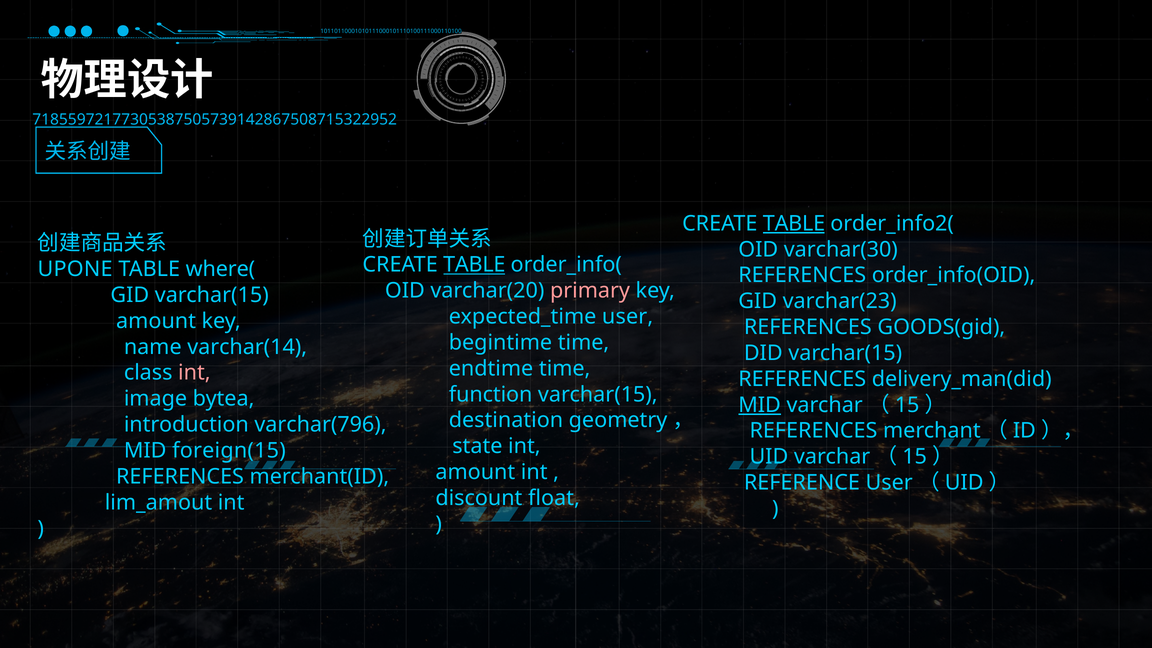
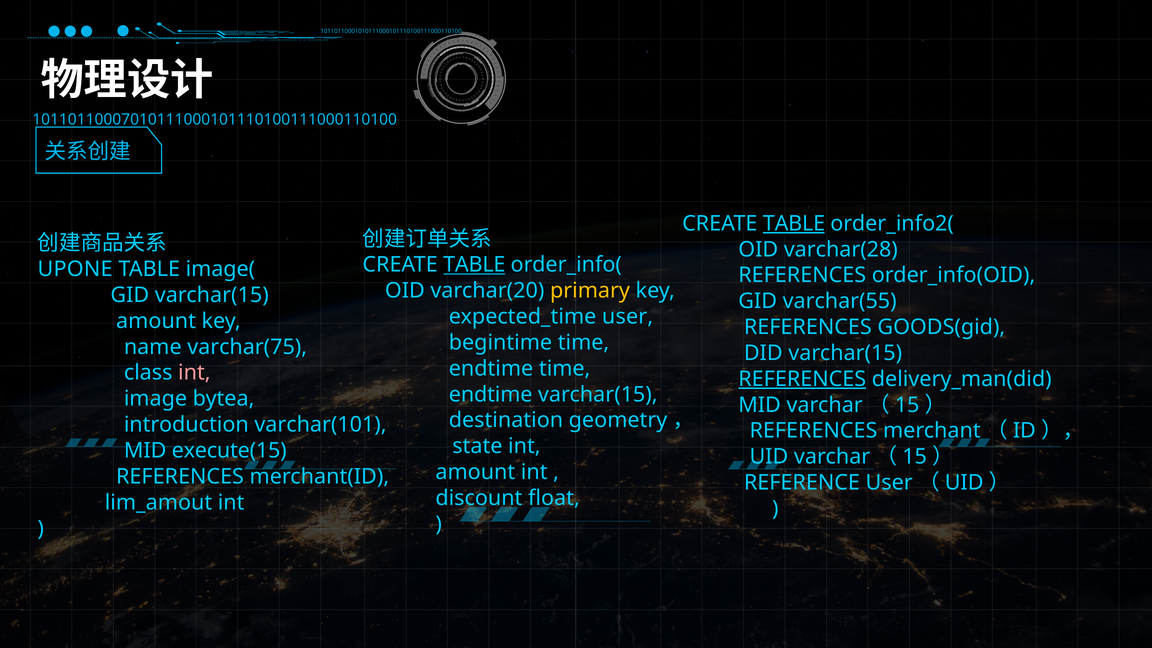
71855972177305387505739142867508715322952: 71855972177305387505739142867508715322952 -> 10110110007010111000101110100111000110100
varchar(30: varchar(30 -> varchar(28
where(: where( -> image(
primary colour: pink -> yellow
varchar(23: varchar(23 -> varchar(55
varchar(14: varchar(14 -> varchar(75
REFERENCES at (802, 379) underline: none -> present
function at (491, 394): function -> endtime
MID at (760, 405) underline: present -> none
varchar(796: varchar(796 -> varchar(101
foreign(15: foreign(15 -> execute(15
